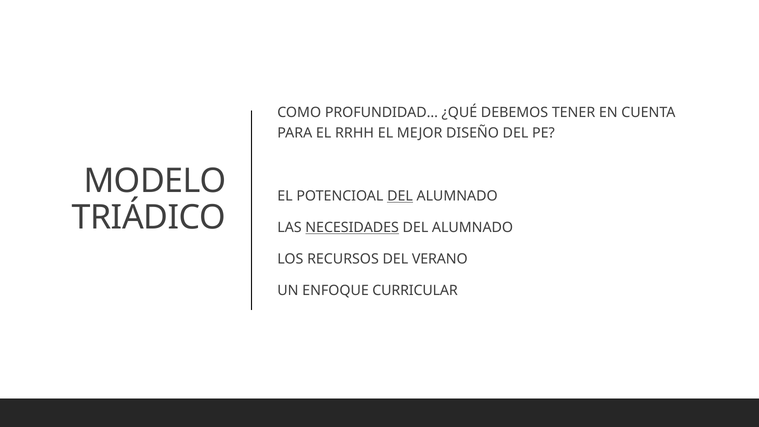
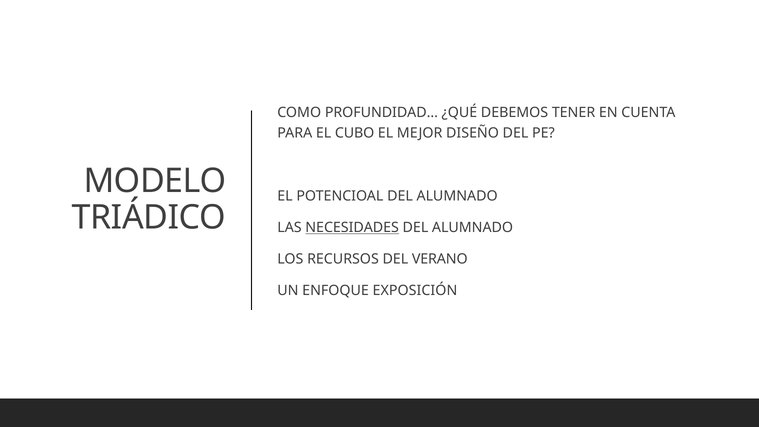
RRHH: RRHH -> CUBO
DEL at (400, 196) underline: present -> none
CURRICULAR: CURRICULAR -> EXPOSICIÓN
